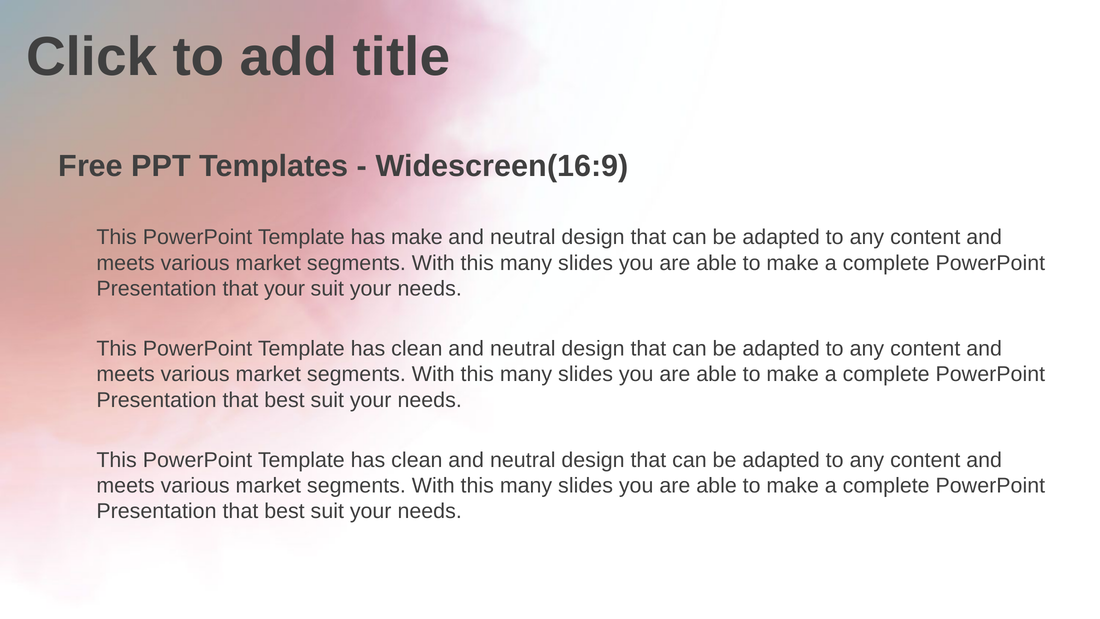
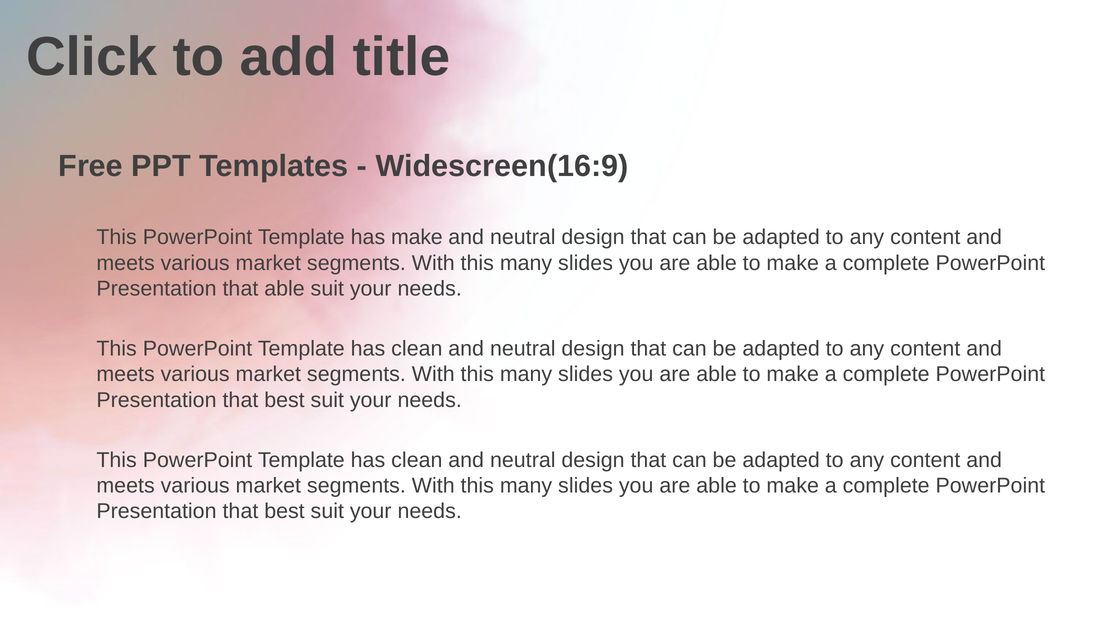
that your: your -> able
